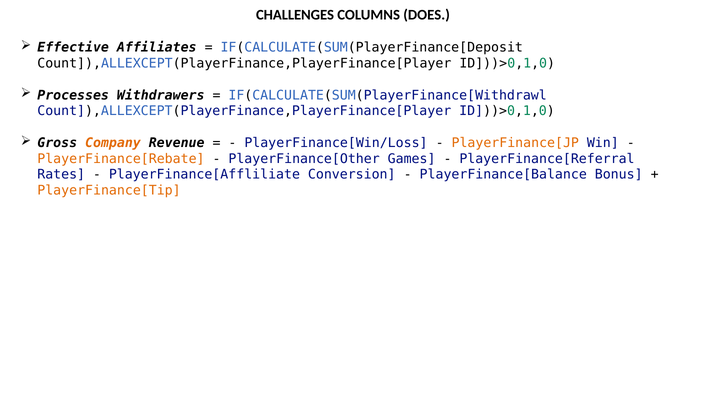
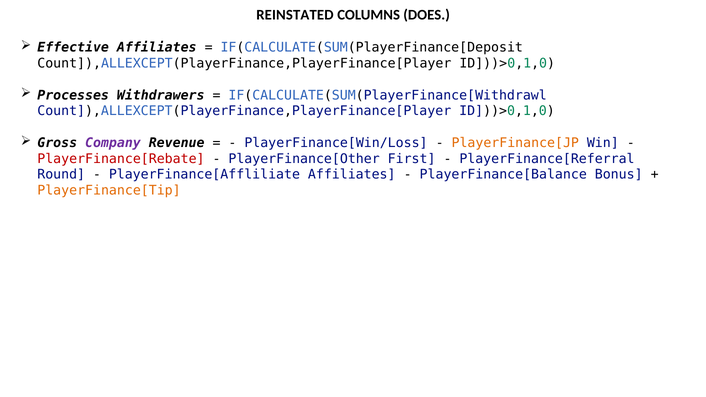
CHALLENGES: CHALLENGES -> REINSTATED
Company colour: orange -> purple
PlayerFinance[Rebate colour: orange -> red
Games: Games -> First
Rates: Rates -> Round
PlayerFinance[Affliliate Conversion: Conversion -> Affiliates
